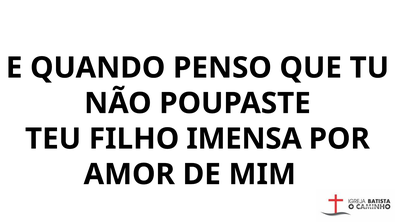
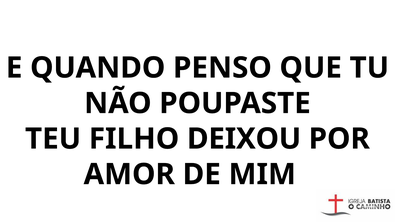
IMENSA: IMENSA -> DEIXOU
